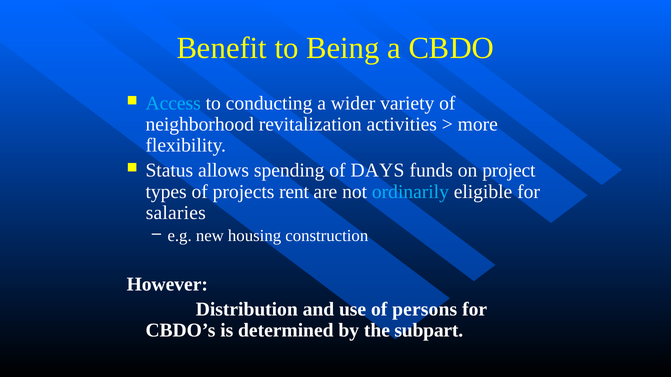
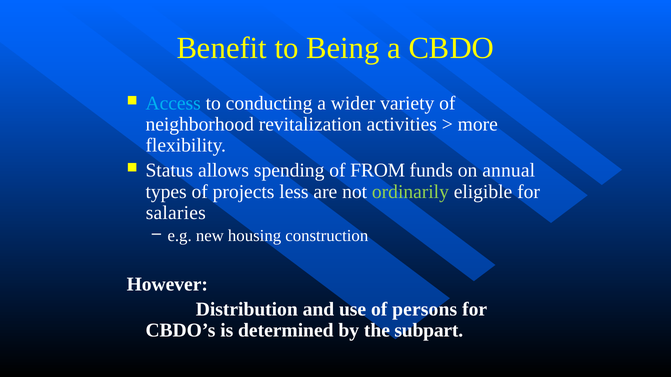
DAYS: DAYS -> FROM
project: project -> annual
rent: rent -> less
ordinarily colour: light blue -> light green
